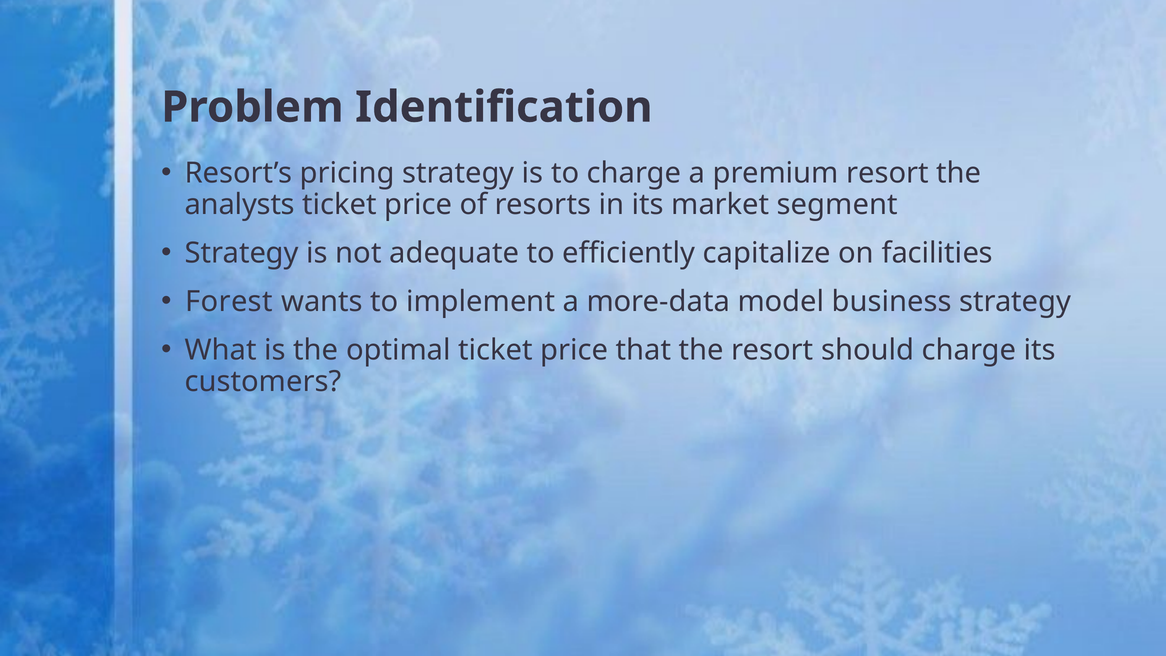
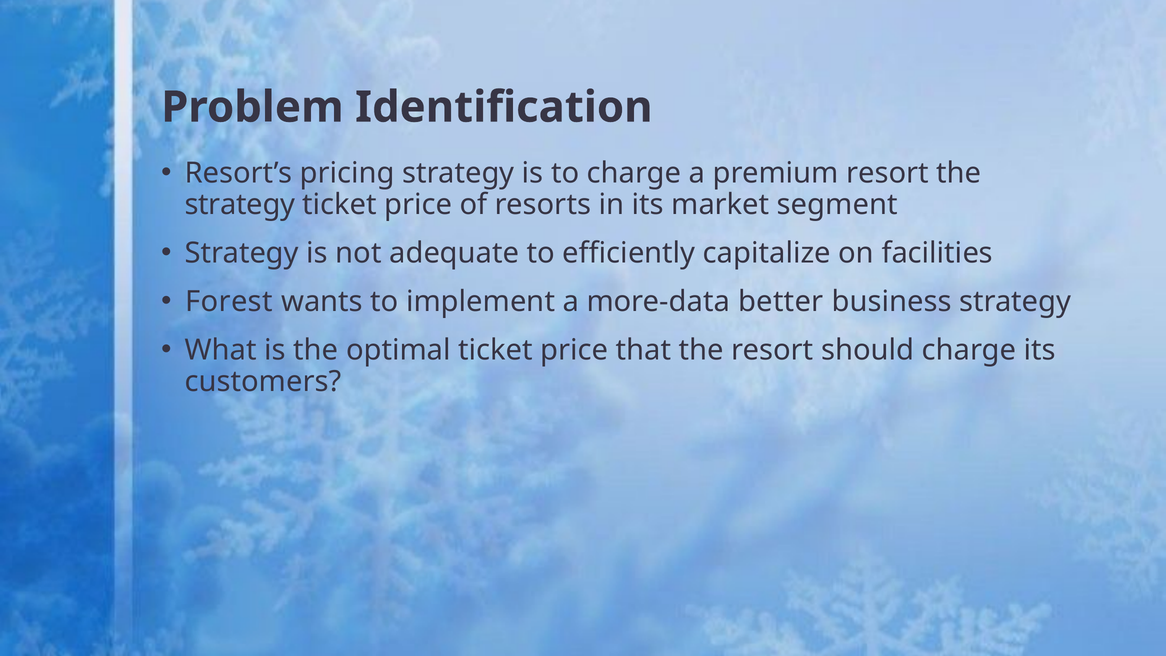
analysts at (240, 205): analysts -> strategy
model: model -> better
